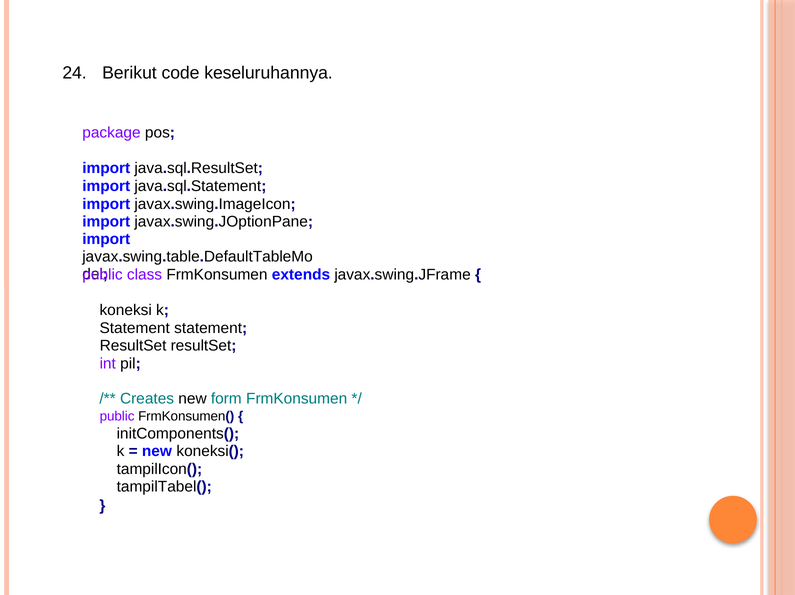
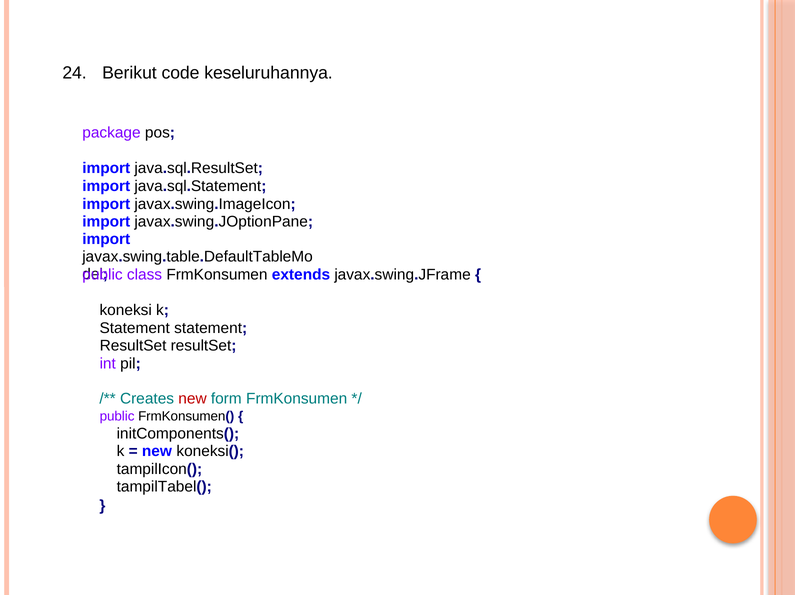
new at (193, 399) colour: black -> red
